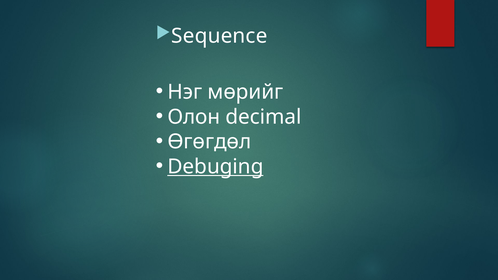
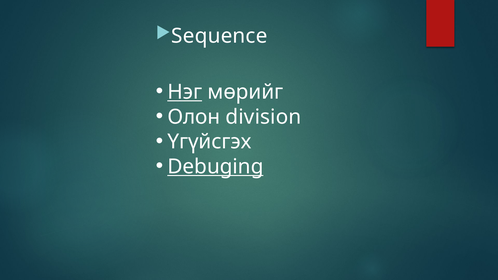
Нэг underline: none -> present
decimal: decimal -> division
Өгөгдөл: Өгөгдөл -> Үгүйсгэх
